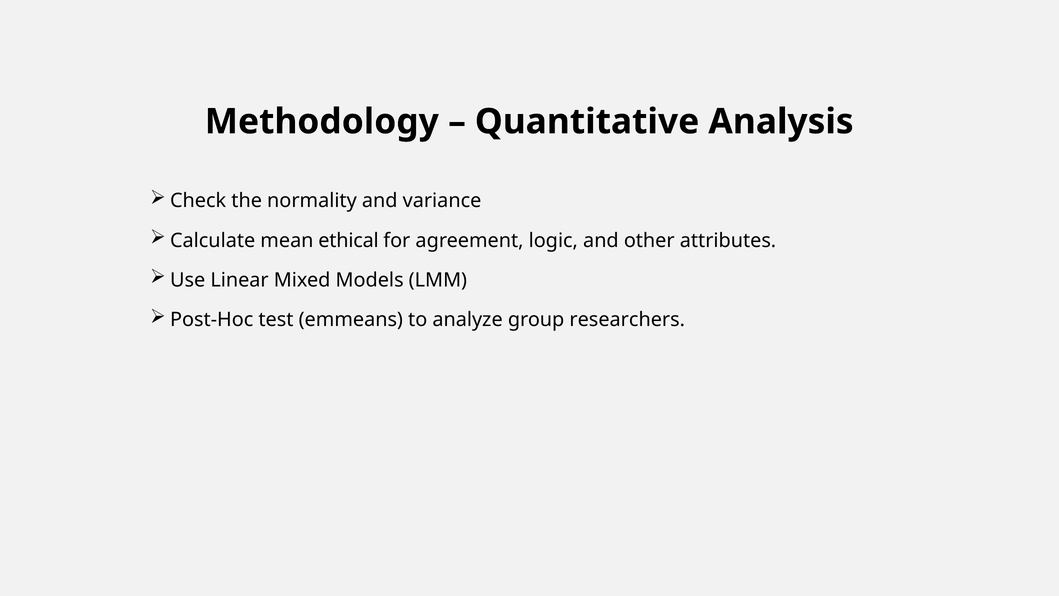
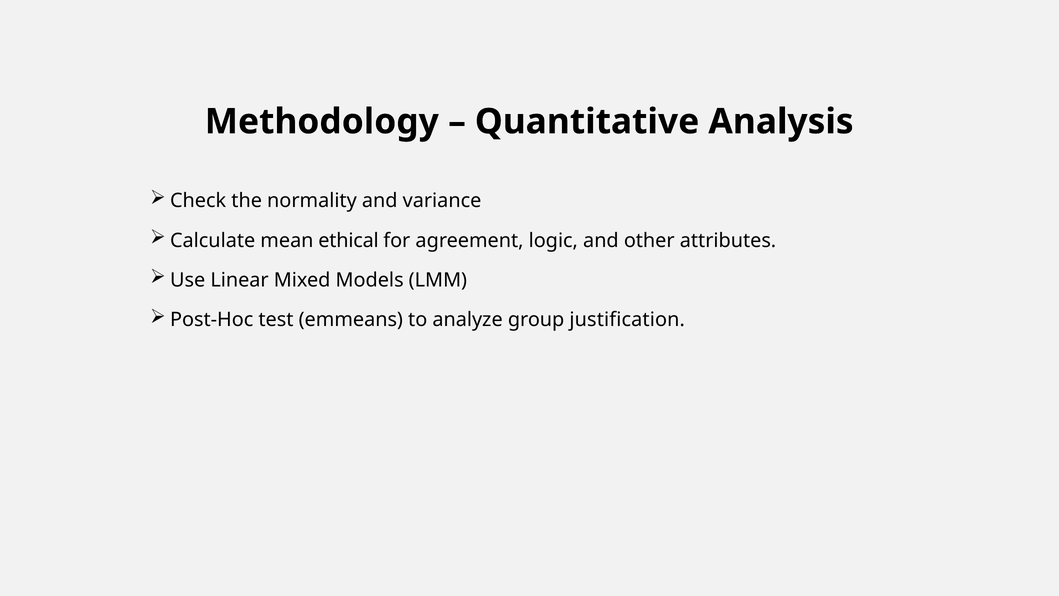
researchers: researchers -> justification
